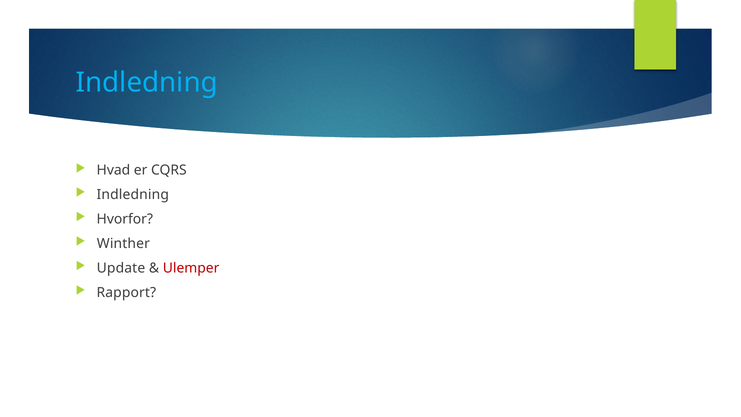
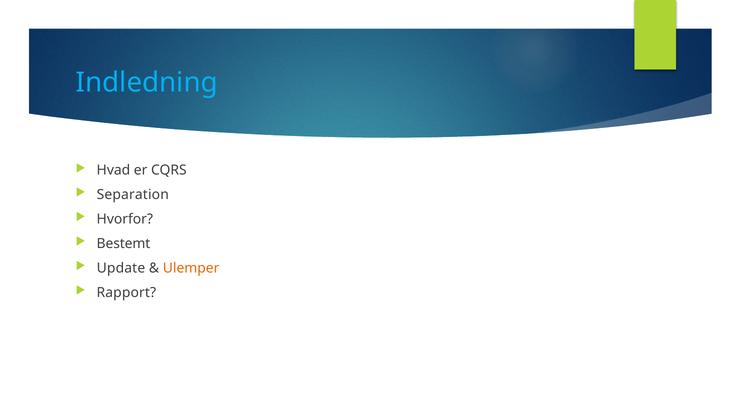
Indledning at (133, 195): Indledning -> Separation
Winther: Winther -> Bestemt
Ulemper colour: red -> orange
